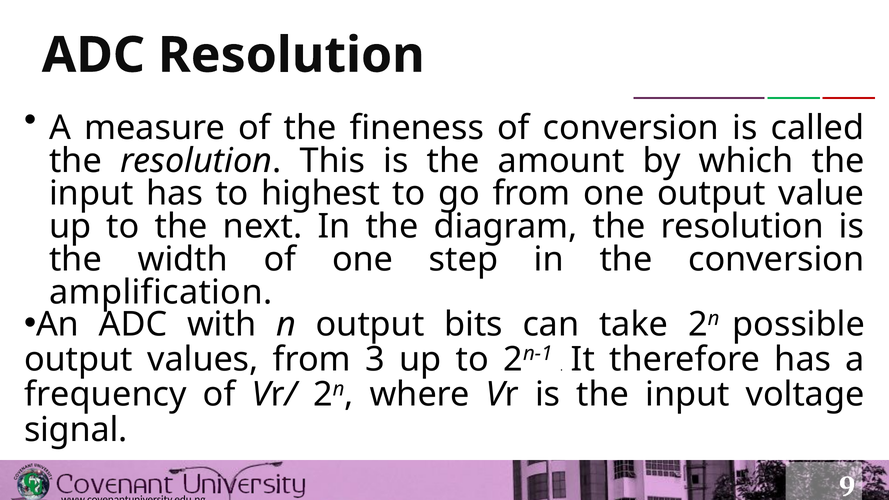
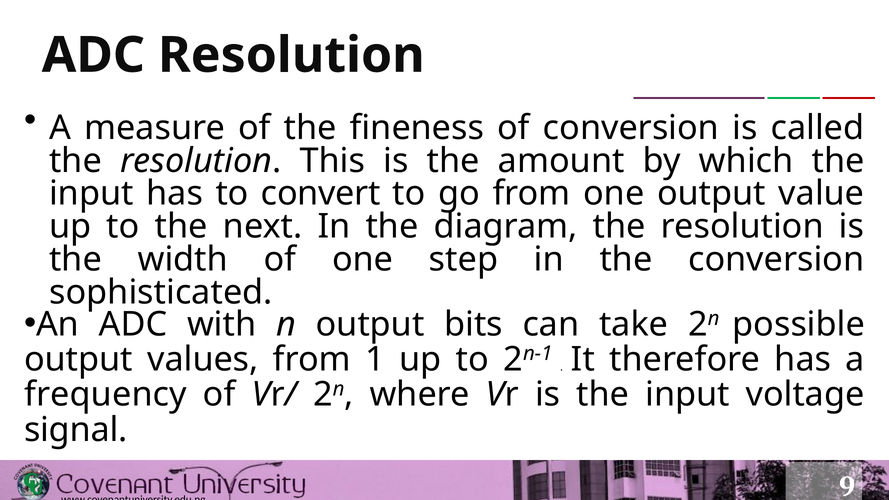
highest: highest -> convert
amplification: amplification -> sophisticated
3: 3 -> 1
